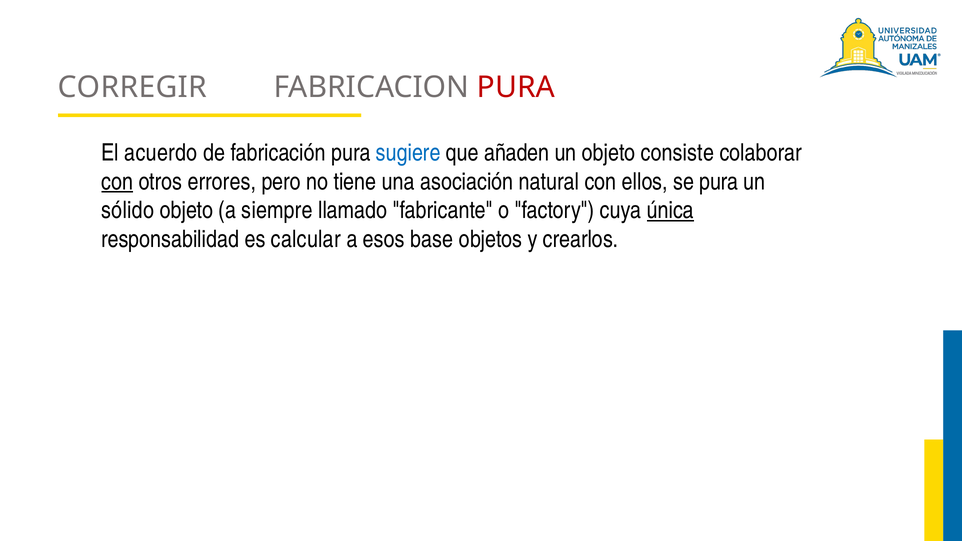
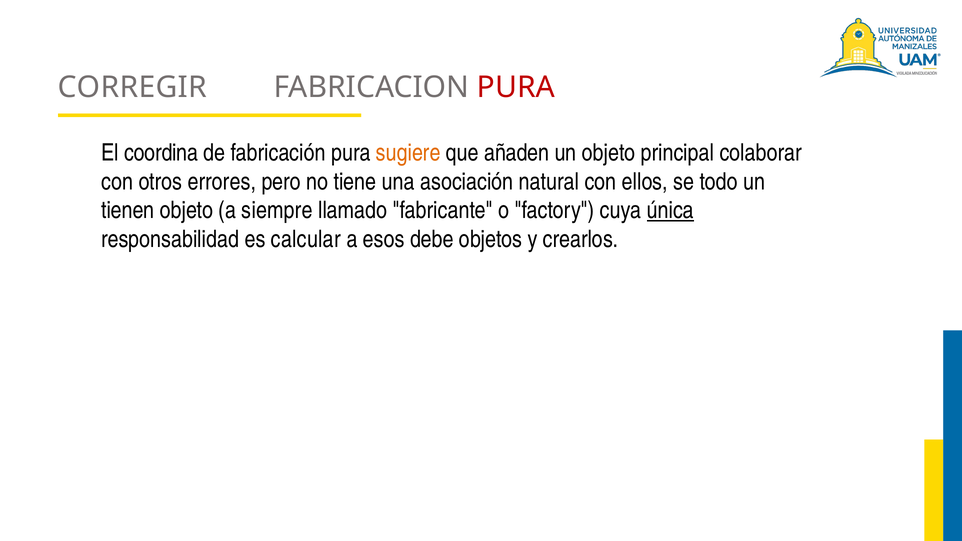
acuerdo: acuerdo -> coordina
sugiere colour: blue -> orange
consiste: consiste -> principal
con at (117, 182) underline: present -> none
se pura: pura -> todo
sólido: sólido -> tienen
base: base -> debe
